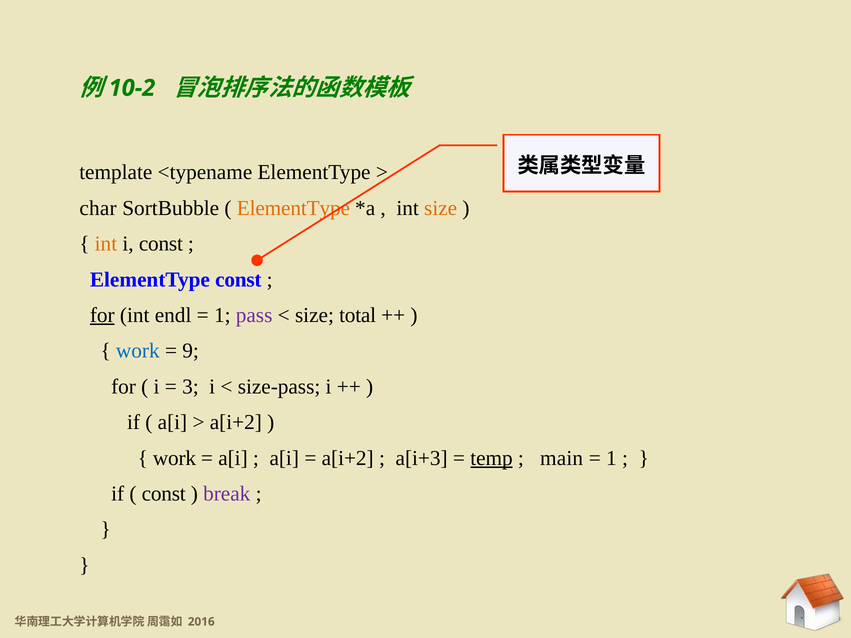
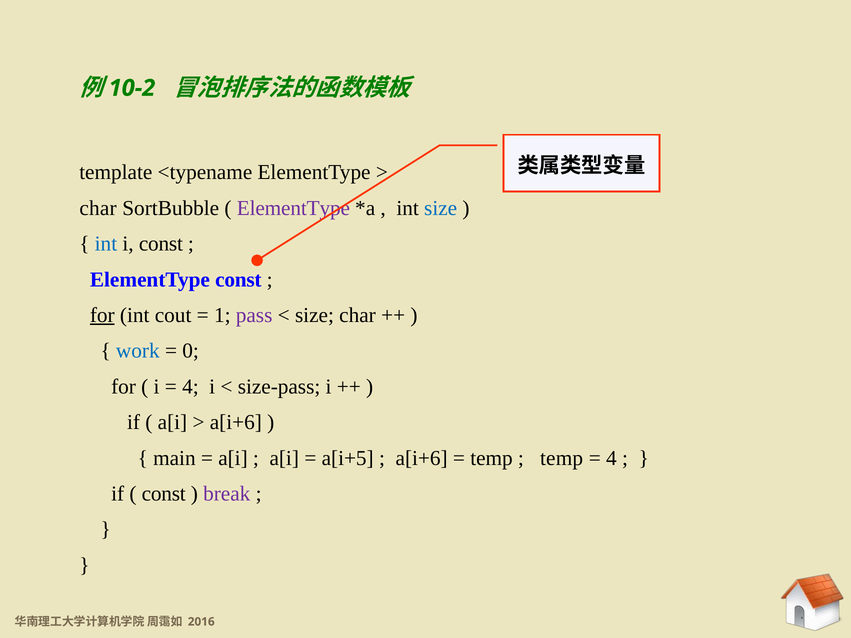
ElementType at (293, 208) colour: orange -> purple
size at (441, 208) colour: orange -> blue
int at (106, 244) colour: orange -> blue
endl: endl -> cout
size total: total -> char
9: 9 -> 0
3 at (190, 387): 3 -> 4
a[i+2 at (236, 423): a[i+2 -> a[i+6
work at (174, 458): work -> main
a[i+2 at (348, 458): a[i+2 -> a[i+5
a[i+3 at (422, 458): a[i+3 -> a[i+6
temp at (491, 458) underline: present -> none
main at (562, 458): main -> temp
1 at (611, 458): 1 -> 4
